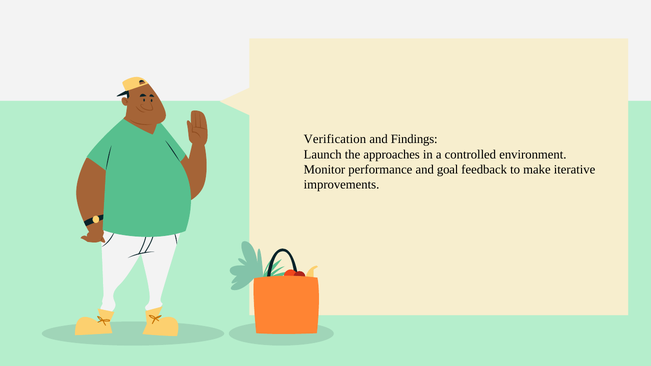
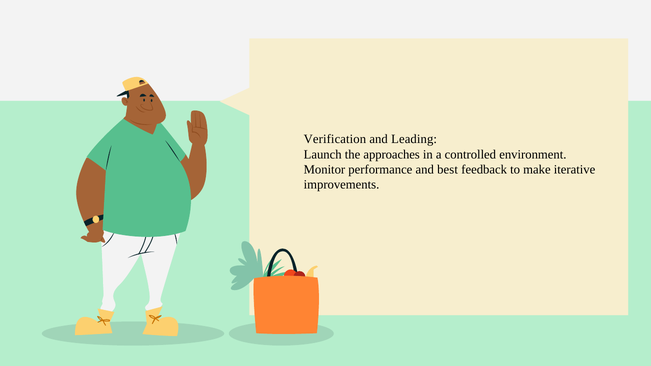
Findings: Findings -> Leading
goal: goal -> best
